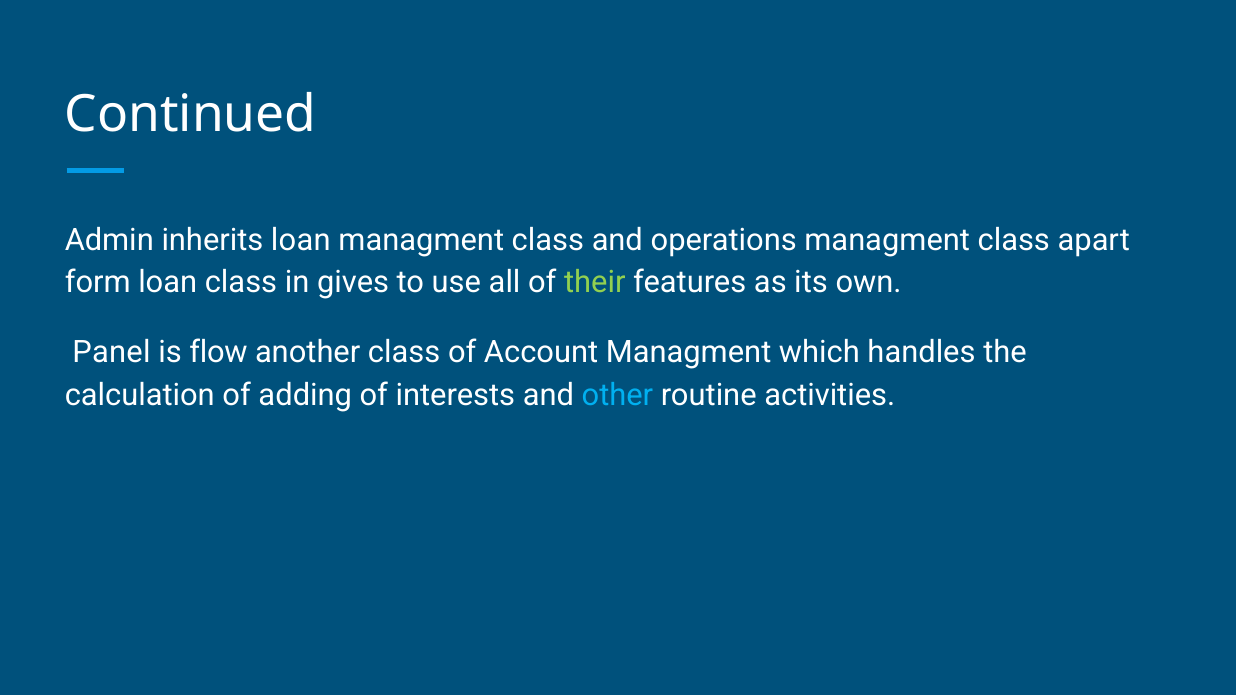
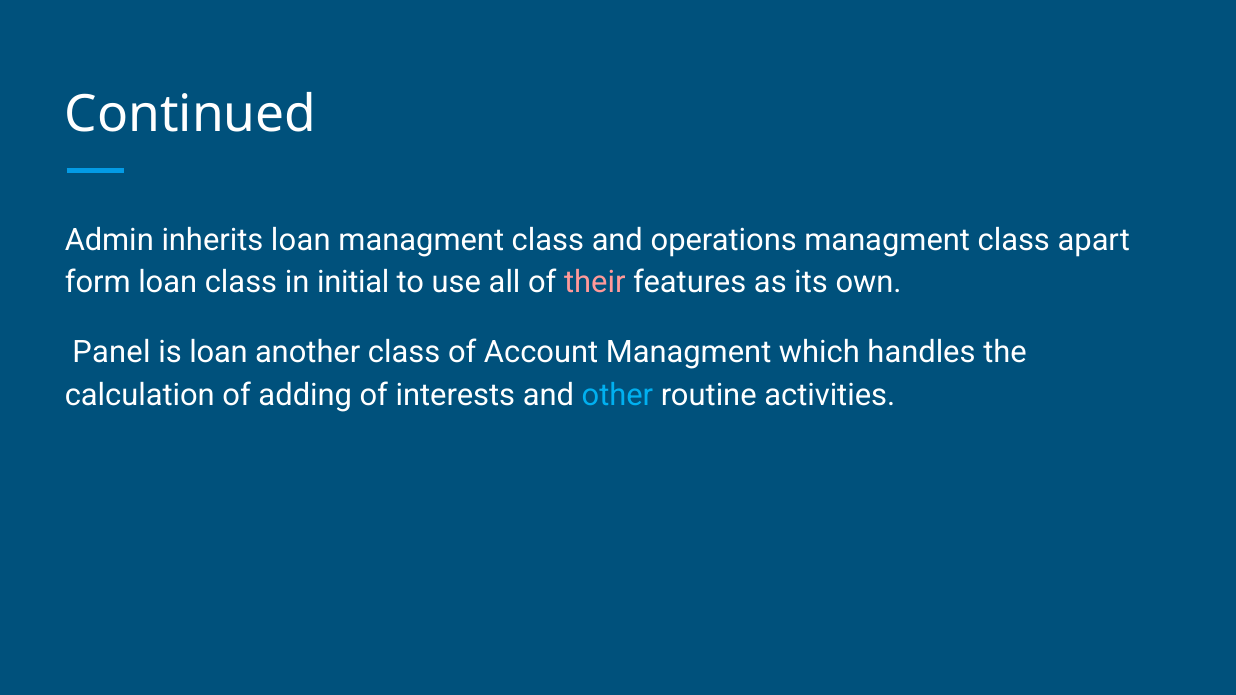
gives: gives -> initial
their colour: light green -> pink
is flow: flow -> loan
